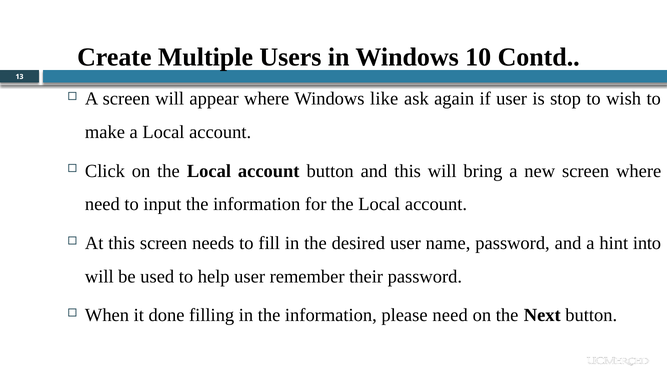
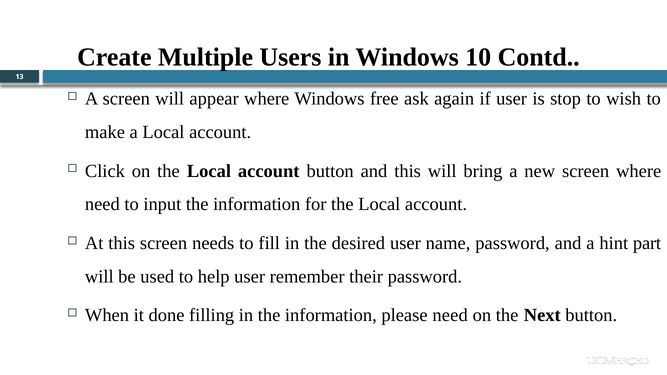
like: like -> free
into: into -> part
